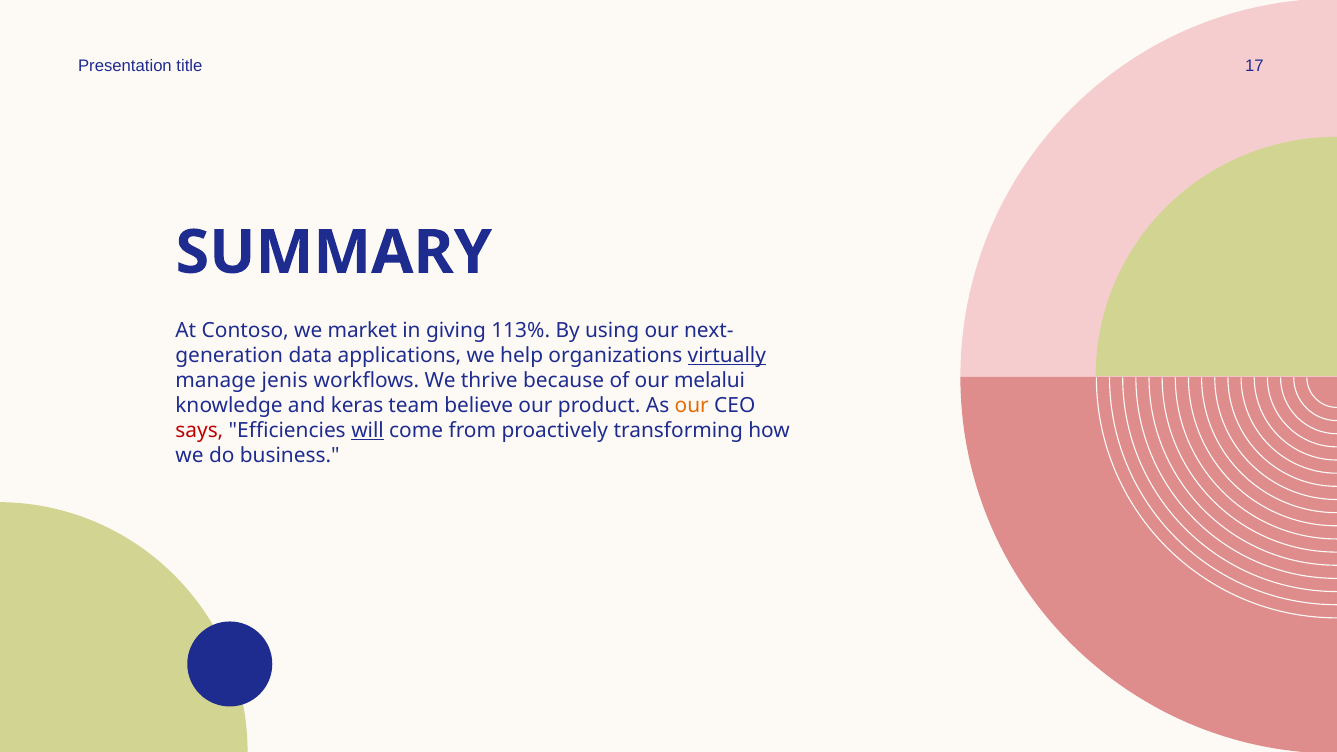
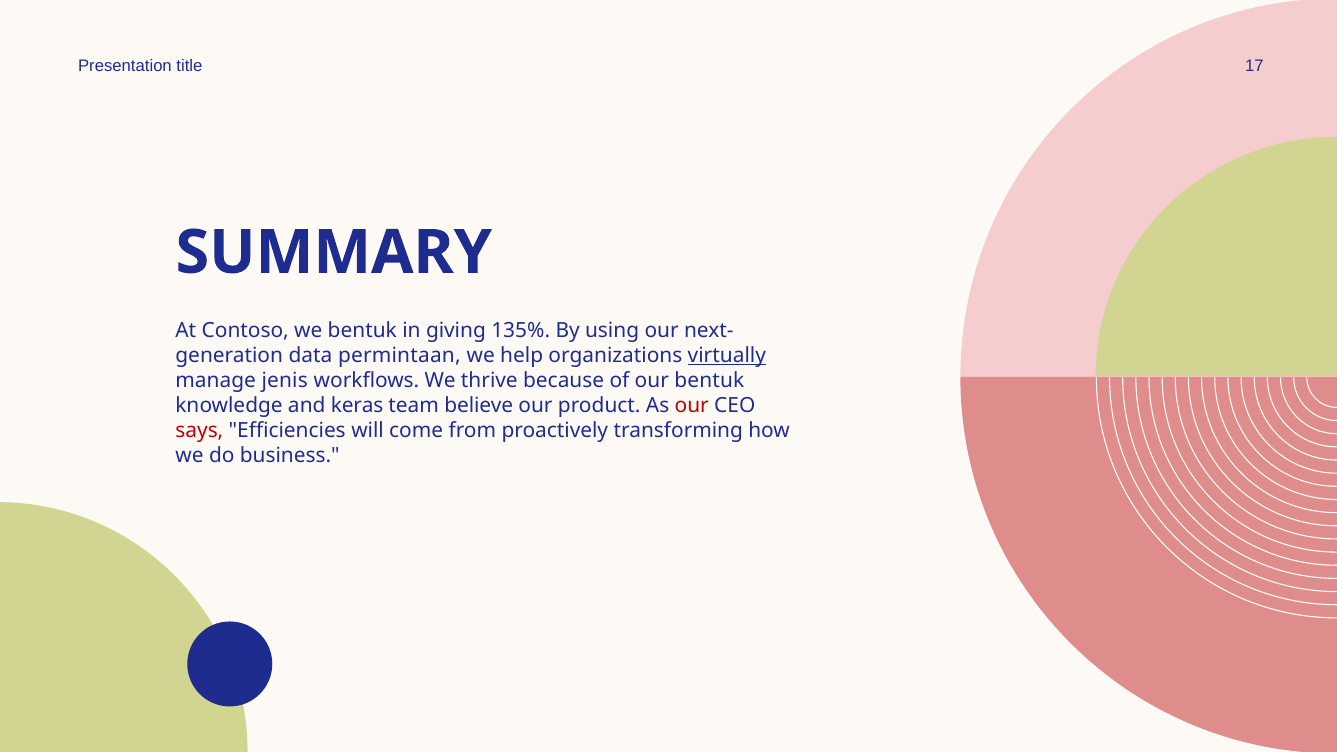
we market: market -> bentuk
113%: 113% -> 135%
applications: applications -> permintaan
our melalui: melalui -> bentuk
our at (692, 405) colour: orange -> red
will underline: present -> none
